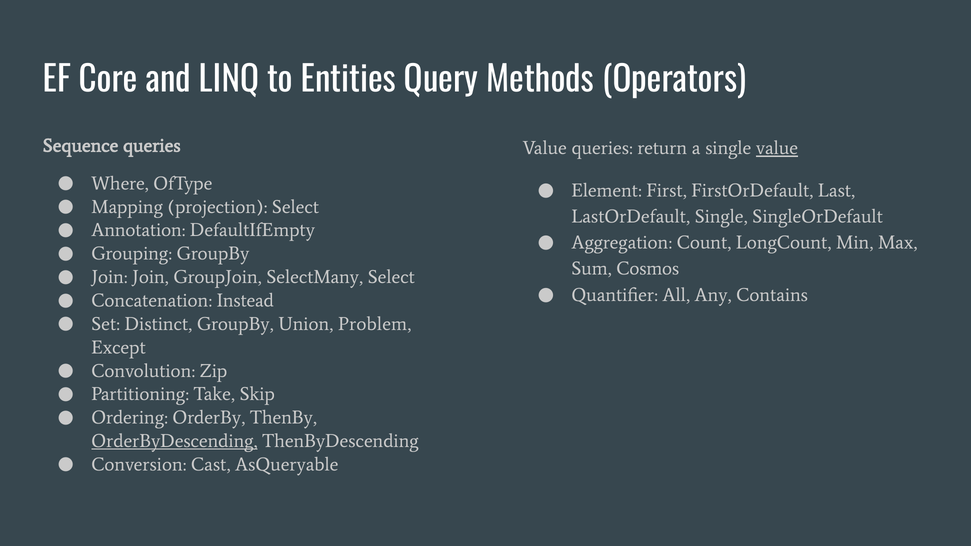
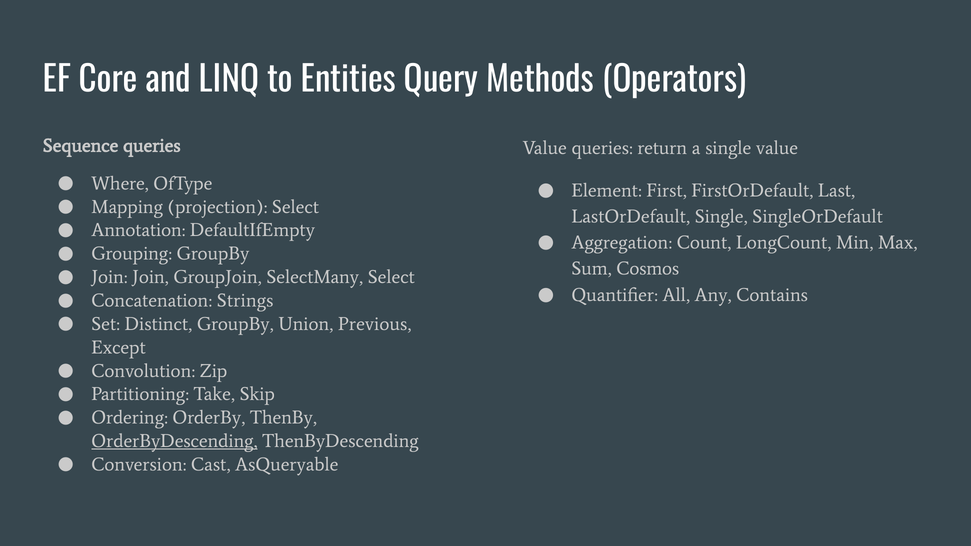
value at (777, 148) underline: present -> none
Instead: Instead -> Strings
Problem: Problem -> Previous
